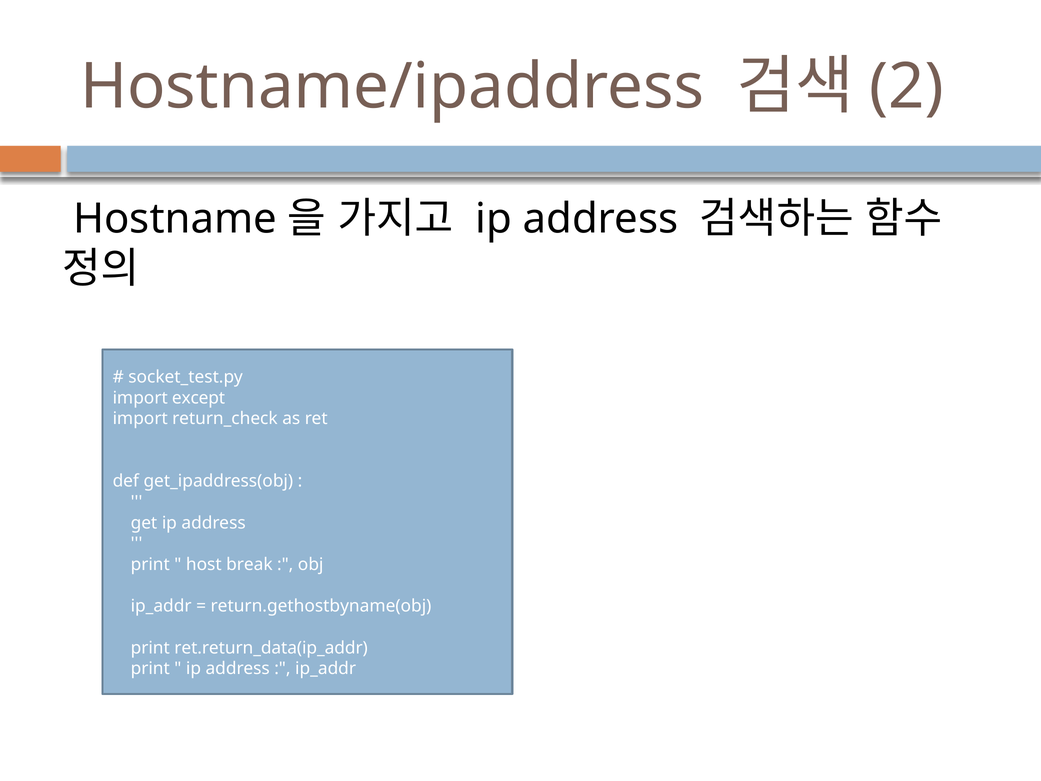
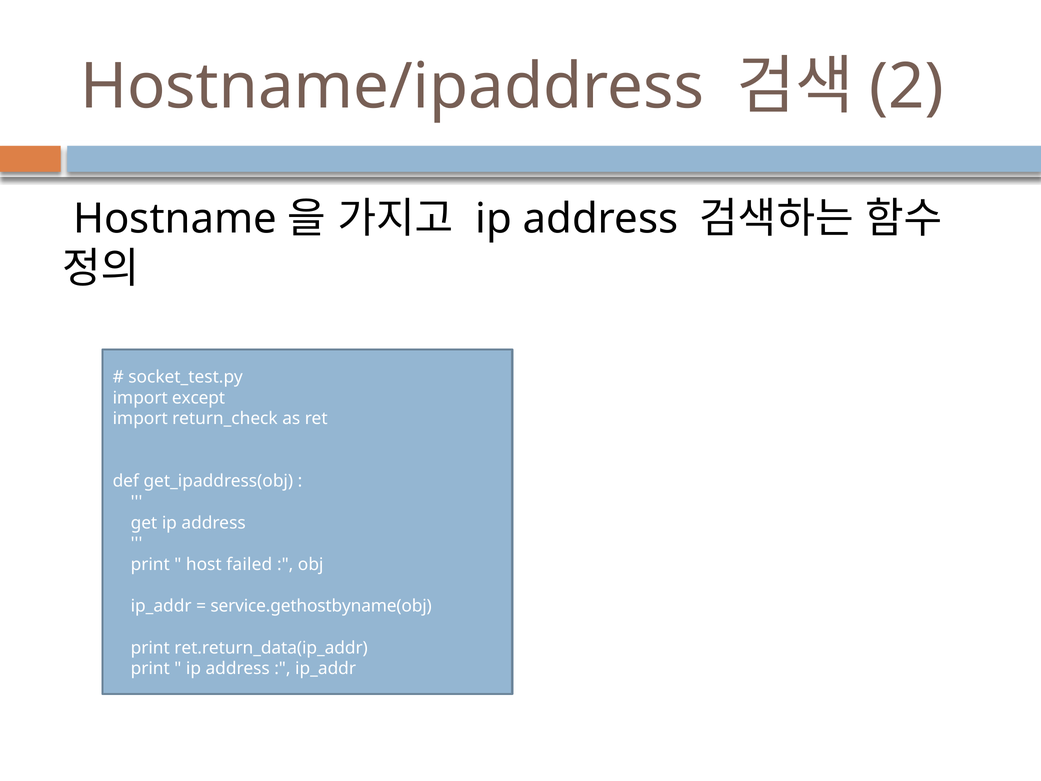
break: break -> failed
return.gethostbyname(obj: return.gethostbyname(obj -> service.gethostbyname(obj
